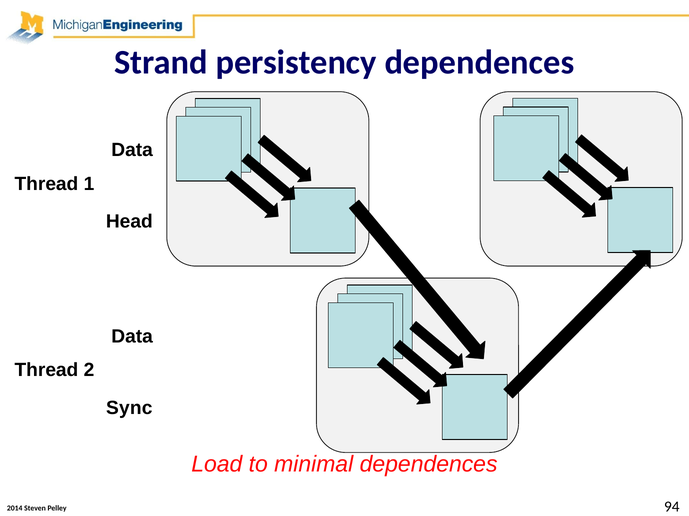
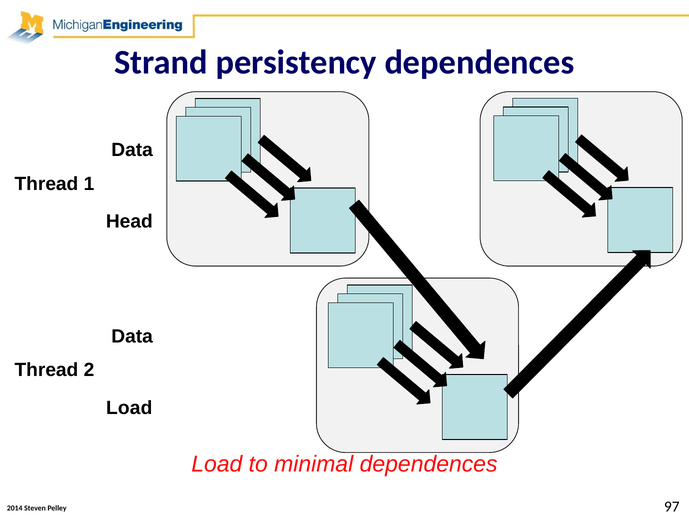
Sync at (129, 409): Sync -> Load
94: 94 -> 97
